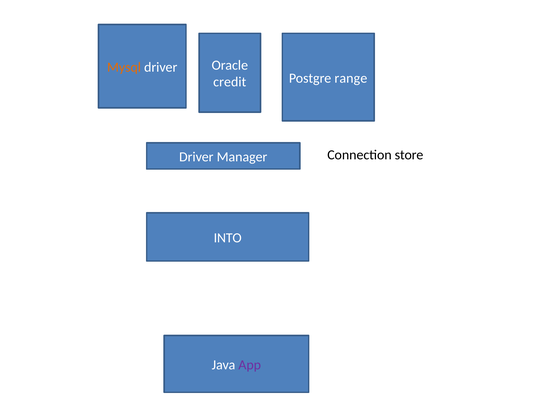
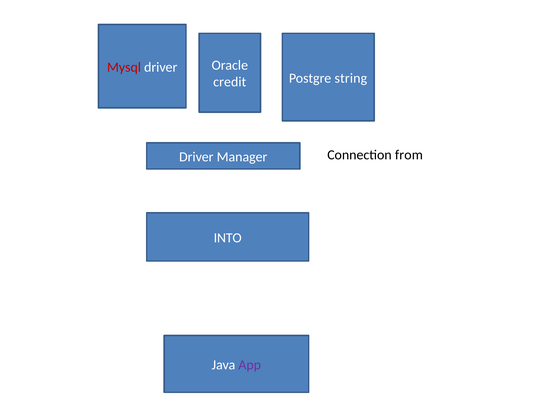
Mysql colour: orange -> red
range: range -> string
store: store -> from
